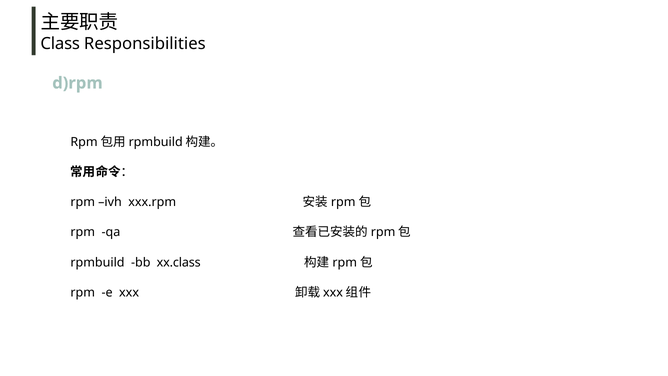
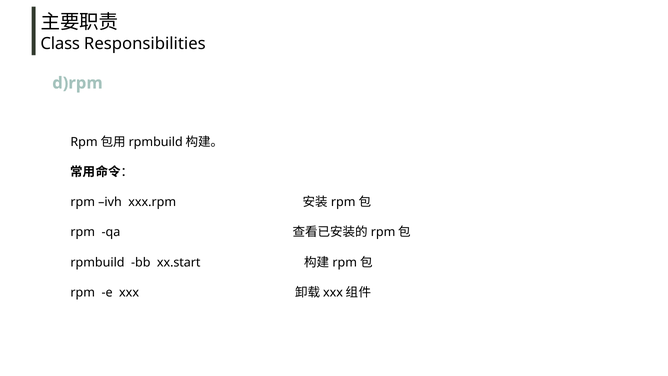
xx.class: xx.class -> xx.start
